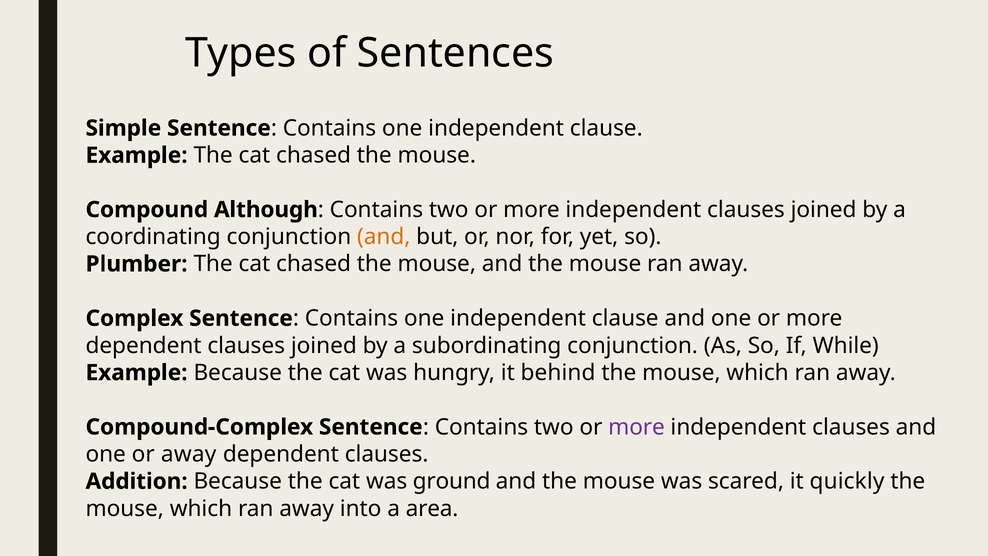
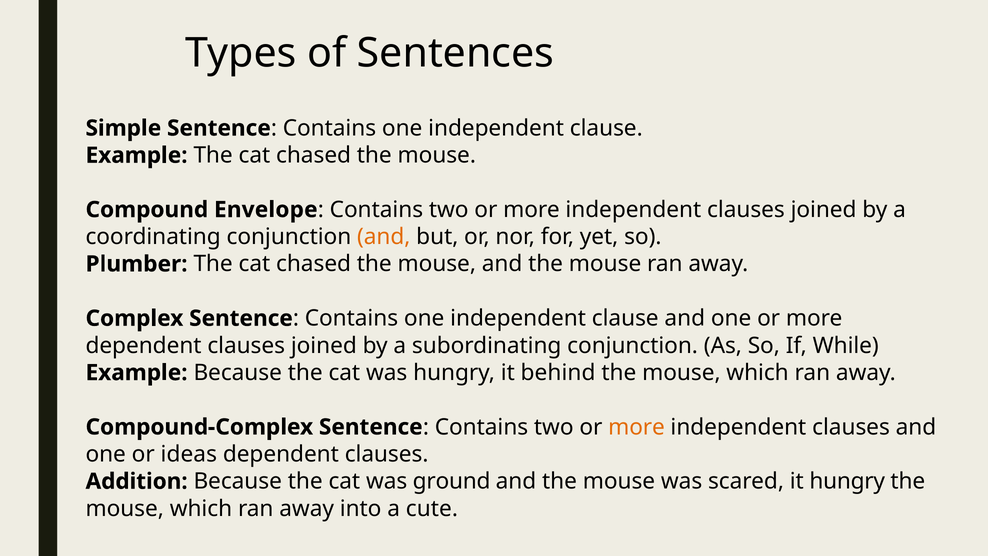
Although: Although -> Envelope
more at (637, 427) colour: purple -> orange
or away: away -> ideas
it quickly: quickly -> hungry
area: area -> cute
